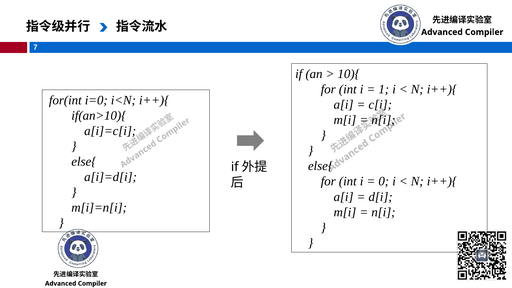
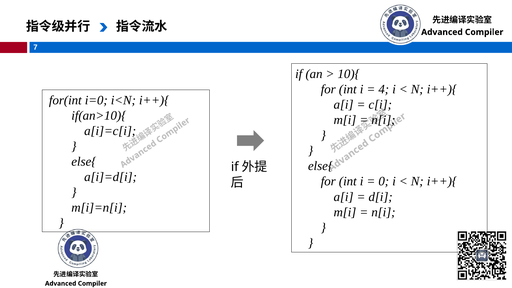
1: 1 -> 4
